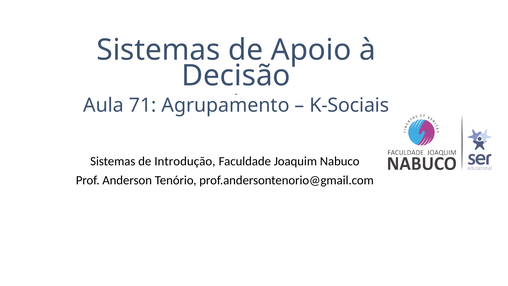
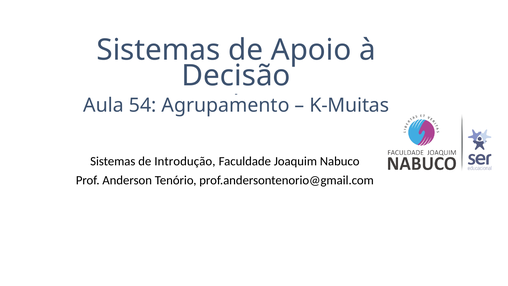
71: 71 -> 54
K-Sociais: K-Sociais -> K-Muitas
